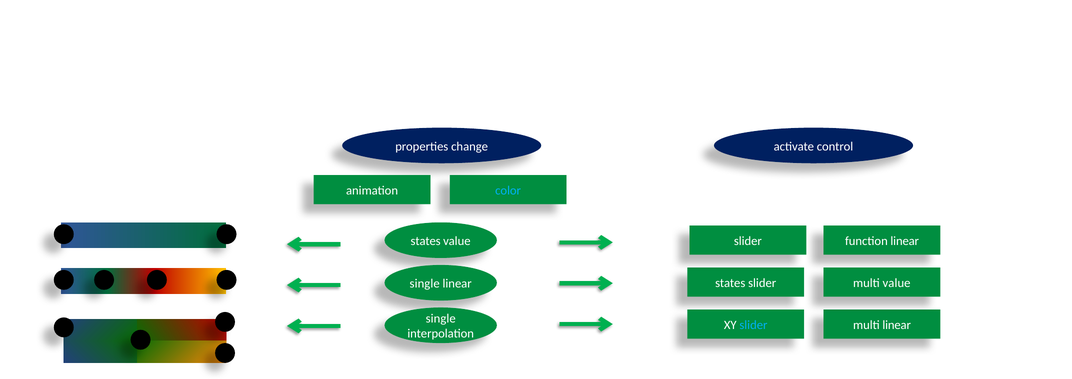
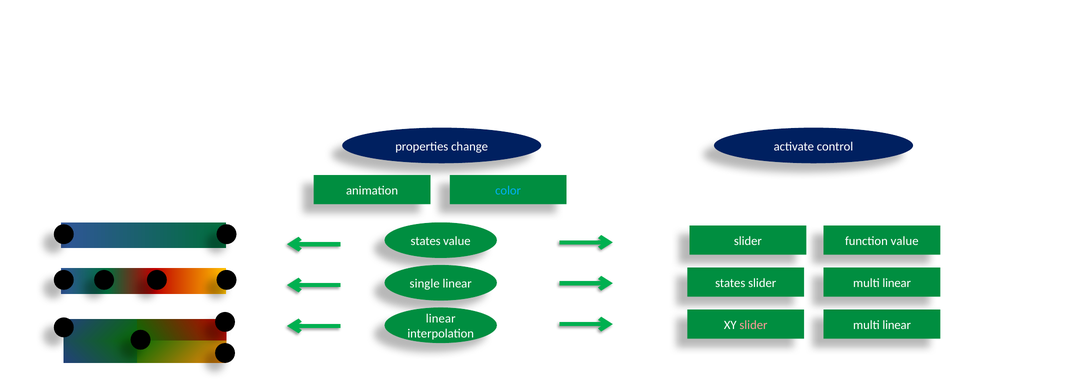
function linear: linear -> value
value at (897, 283): value -> linear
single at (441, 319): single -> linear
slider at (753, 325) colour: light blue -> pink
